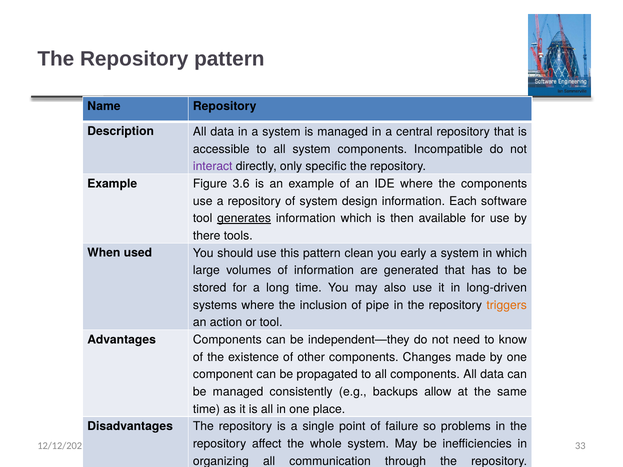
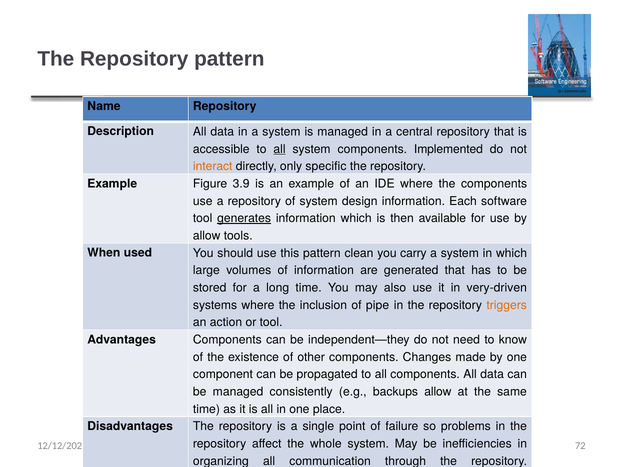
all at (280, 149) underline: none -> present
Incompatible: Incompatible -> Implemented
interact colour: purple -> orange
3.6: 3.6 -> 3.9
there at (207, 236): there -> allow
early: early -> carry
long-driven: long-driven -> very-driven
33: 33 -> 72
